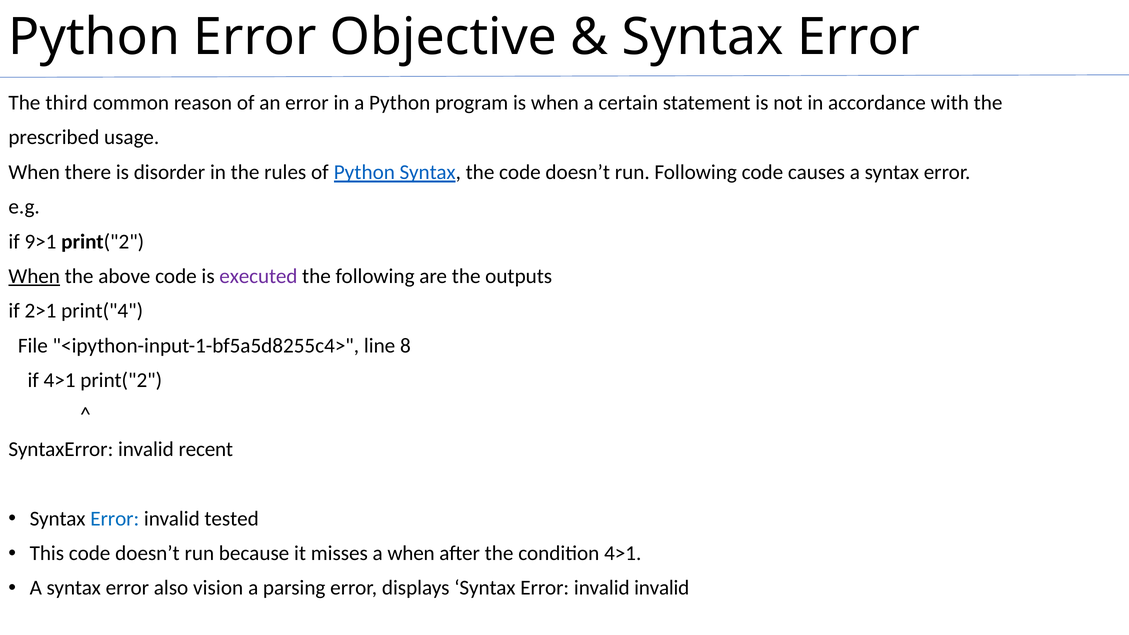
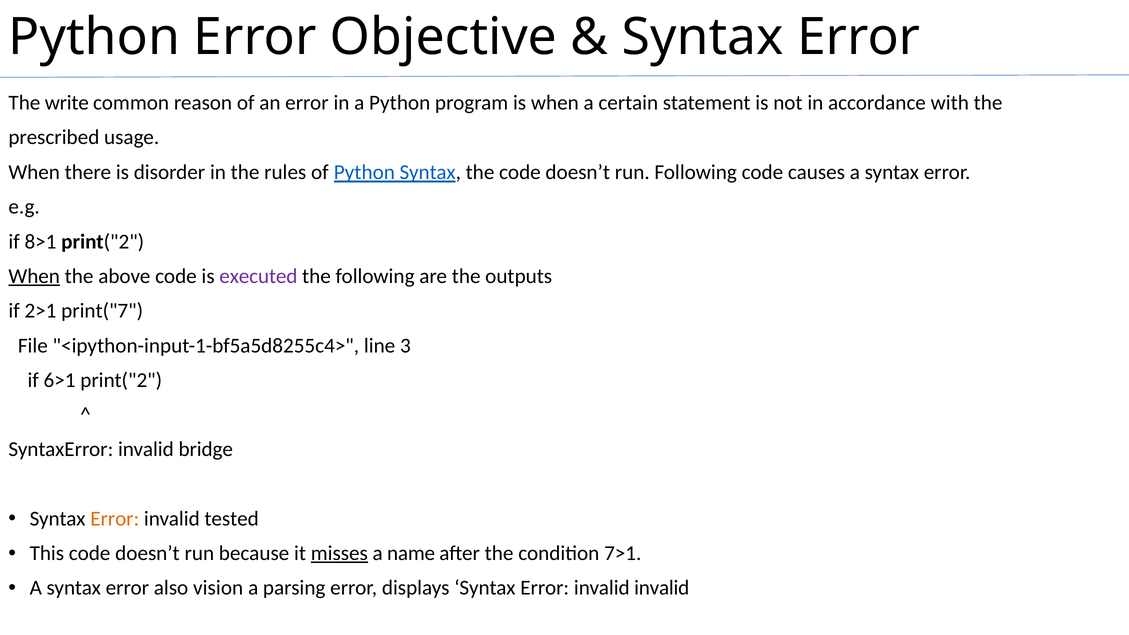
third: third -> write
9>1: 9>1 -> 8>1
print("4: print("4 -> print("7
8: 8 -> 3
if 4>1: 4>1 -> 6>1
recent: recent -> bridge
Error at (115, 519) colour: blue -> orange
misses underline: none -> present
a when: when -> name
condition 4>1: 4>1 -> 7>1
